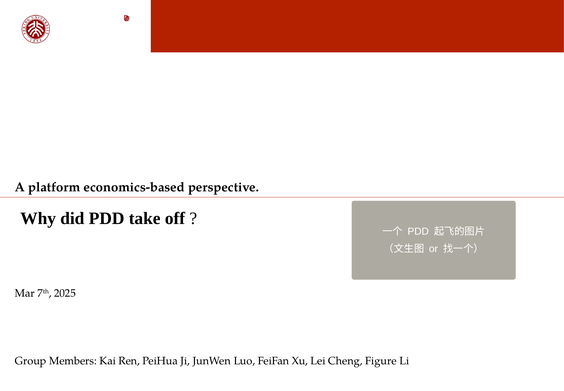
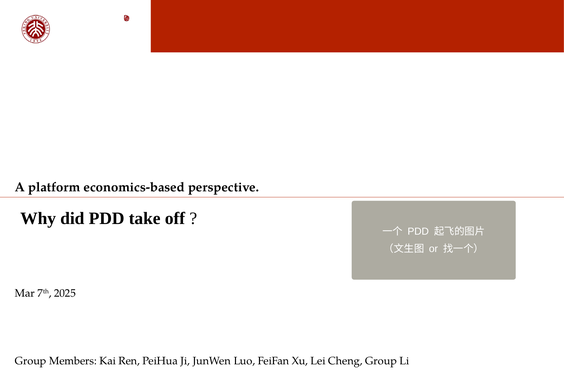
Cheng Figure: Figure -> Group
